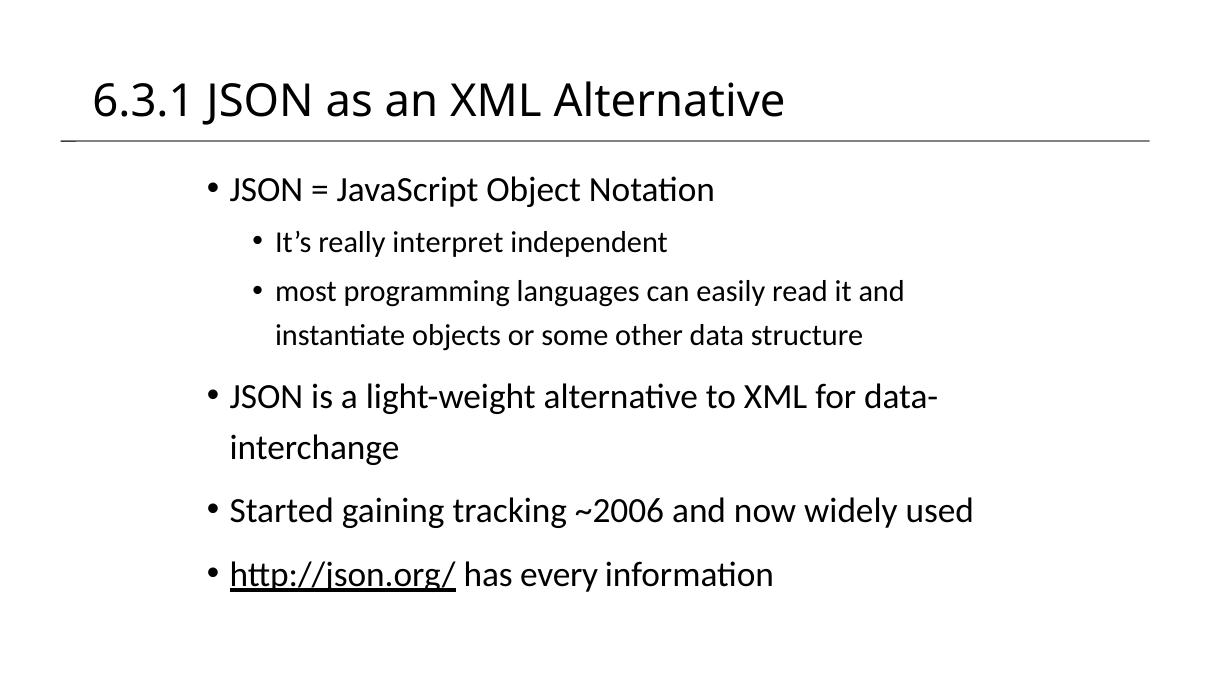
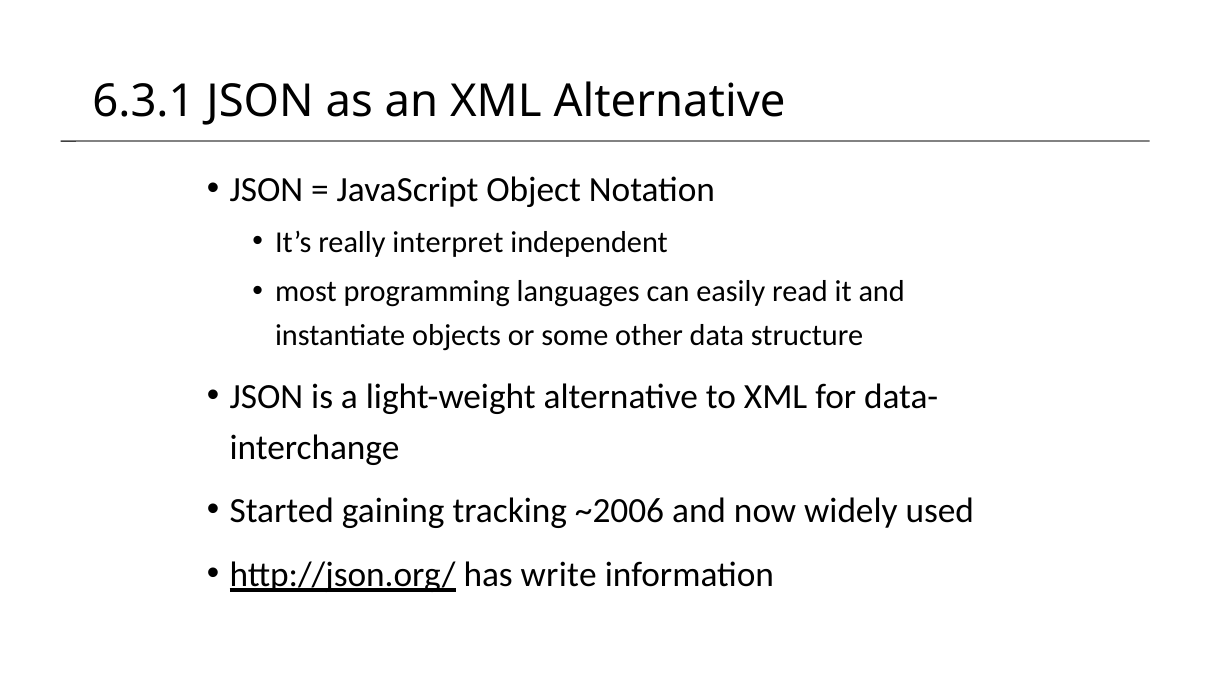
every: every -> write
